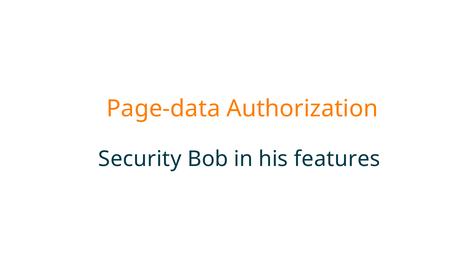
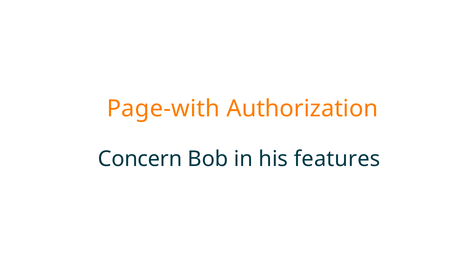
Page-data: Page-data -> Page-with
Security: Security -> Concern
